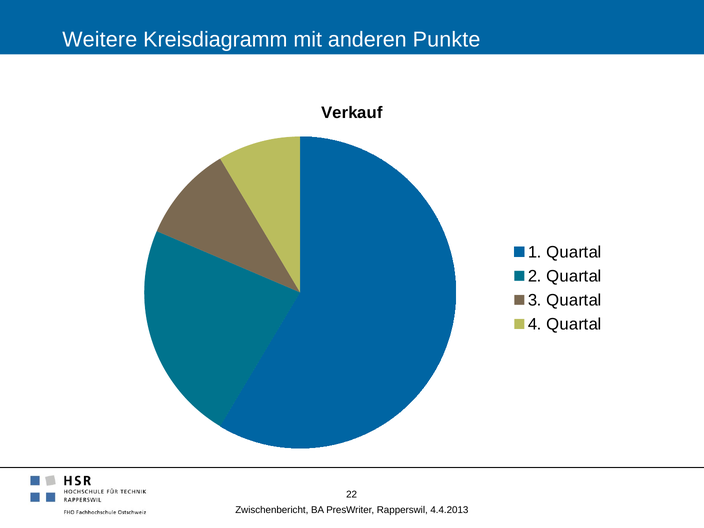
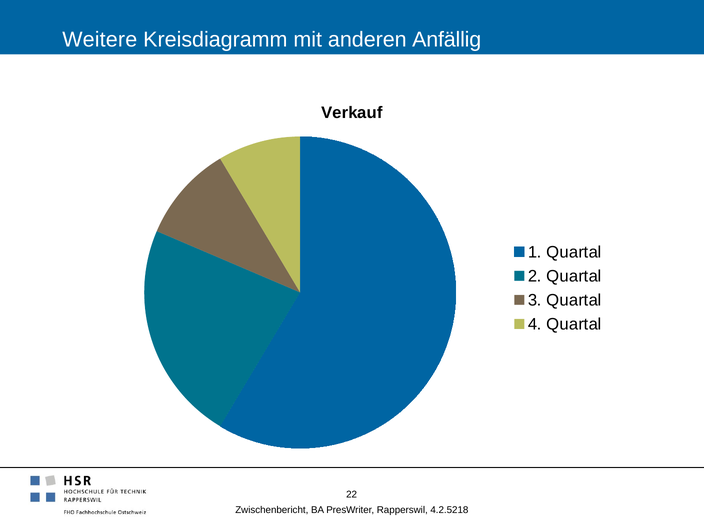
Punkte: Punkte -> Anfällig
4.4.2013: 4.4.2013 -> 4.2.5218
